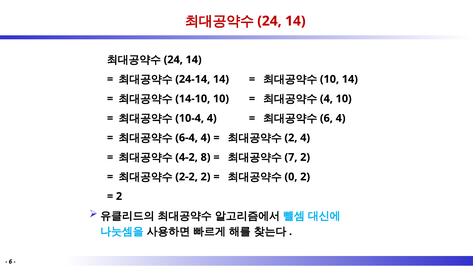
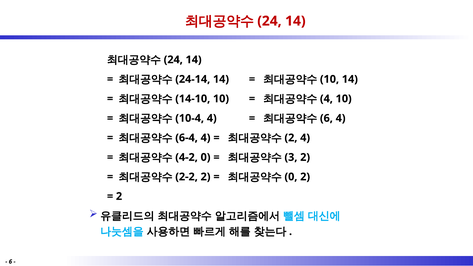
8 at (206, 157): 8 -> 0
7: 7 -> 3
